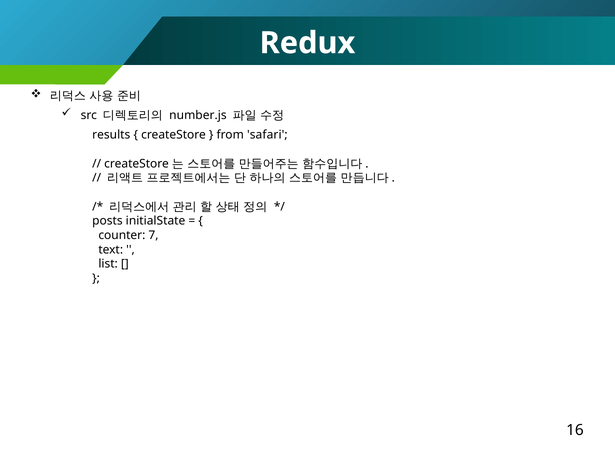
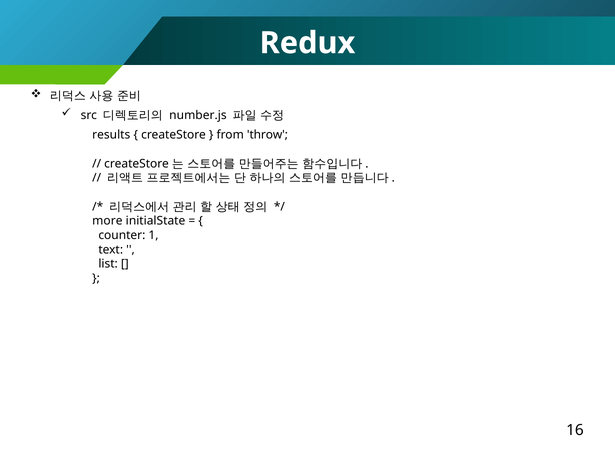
safari: safari -> throw
posts: posts -> more
7: 7 -> 1
